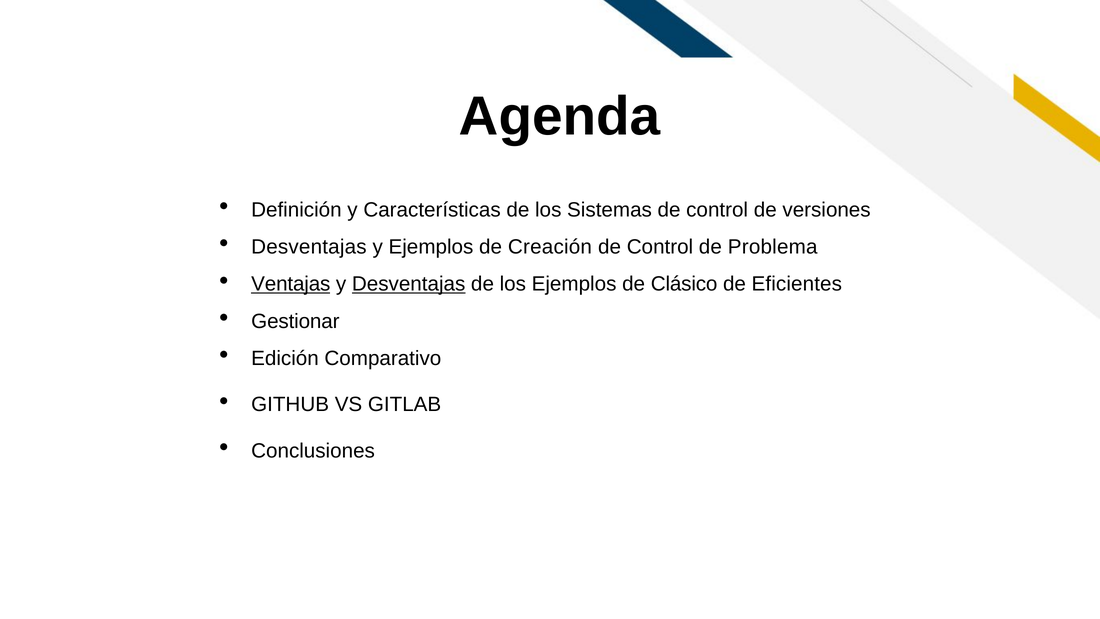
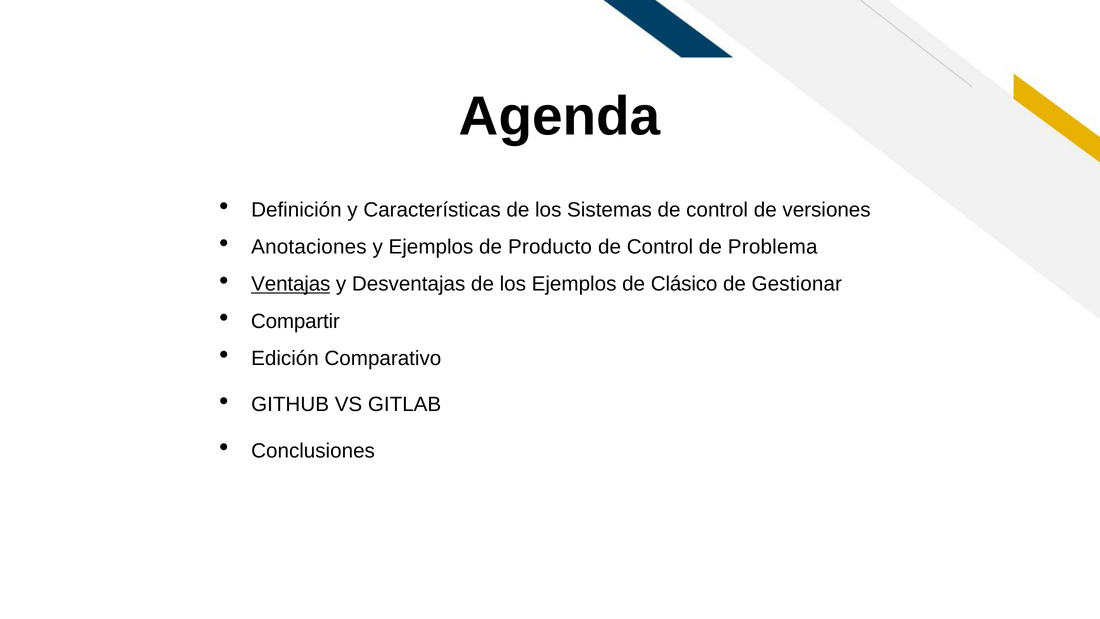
Desventajas at (309, 247): Desventajas -> Anotaciones
Creación: Creación -> Producto
Desventajas at (409, 284) underline: present -> none
Eficientes: Eficientes -> Gestionar
Gestionar: Gestionar -> Compartir
